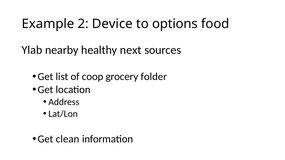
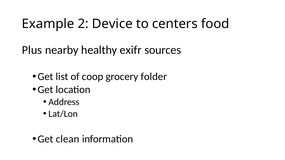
options: options -> centers
Ylab: Ylab -> Plus
next: next -> exifr
